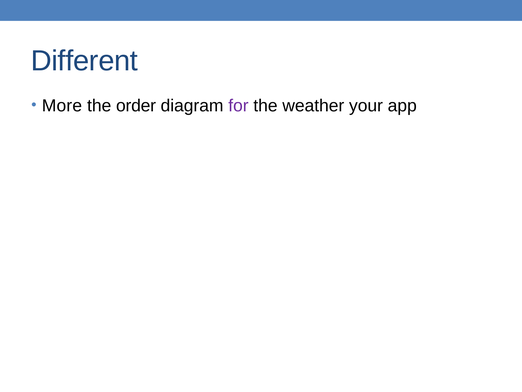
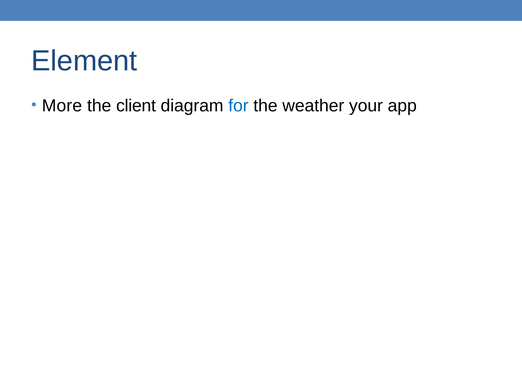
Different: Different -> Element
order: order -> client
for colour: purple -> blue
